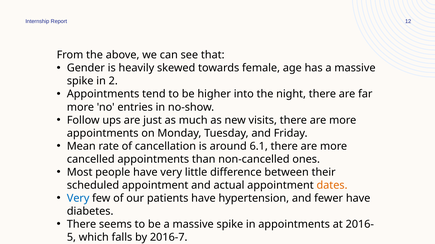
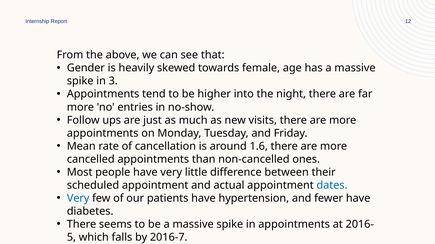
2: 2 -> 3
6.1: 6.1 -> 1.6
dates colour: orange -> blue
